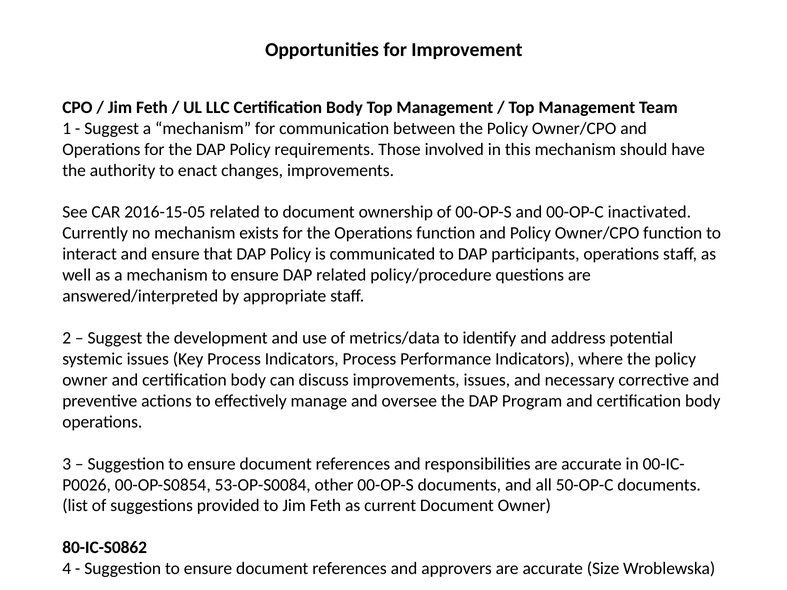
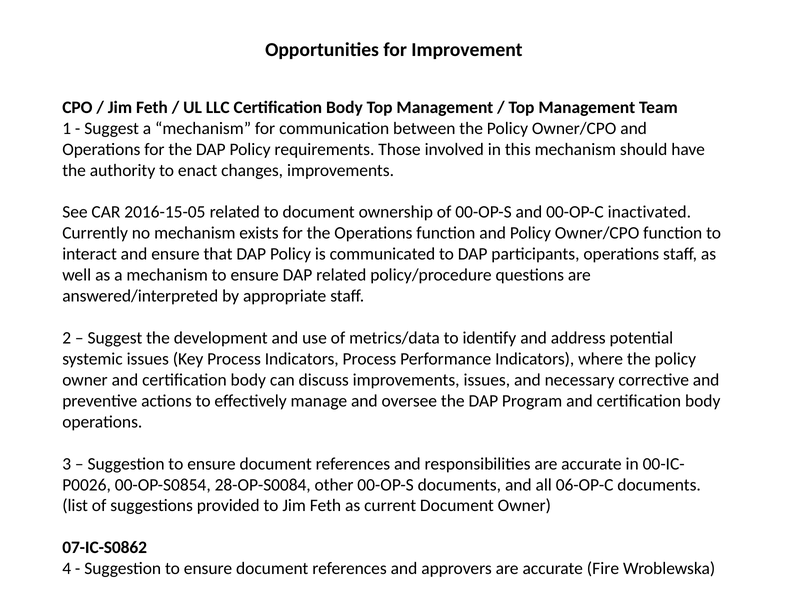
53-OP-S0084: 53-OP-S0084 -> 28-OP-S0084
50-OP-C: 50-OP-C -> 06-OP-C
80-IC-S0862: 80-IC-S0862 -> 07-IC-S0862
Size: Size -> Fire
